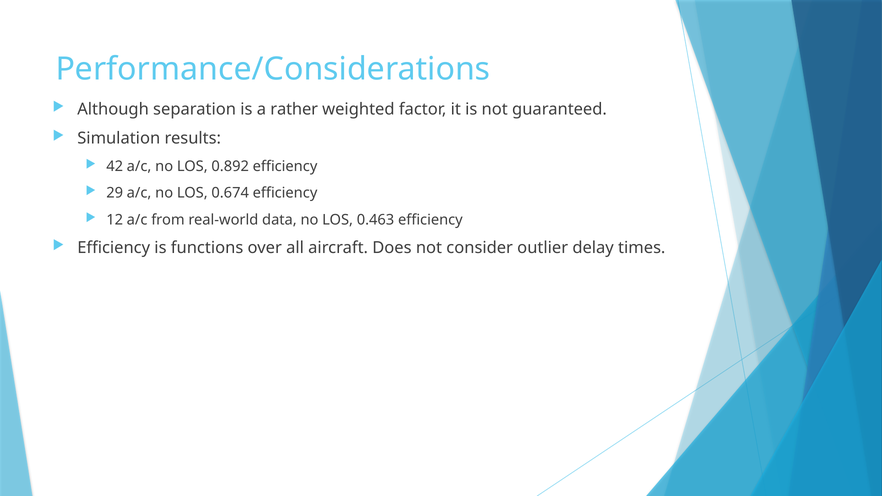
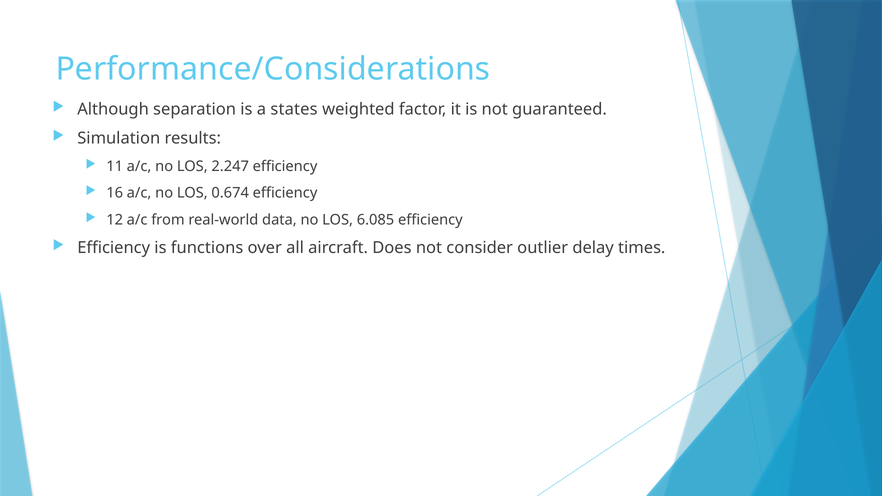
rather: rather -> states
42: 42 -> 11
0.892: 0.892 -> 2.247
29: 29 -> 16
0.463: 0.463 -> 6.085
